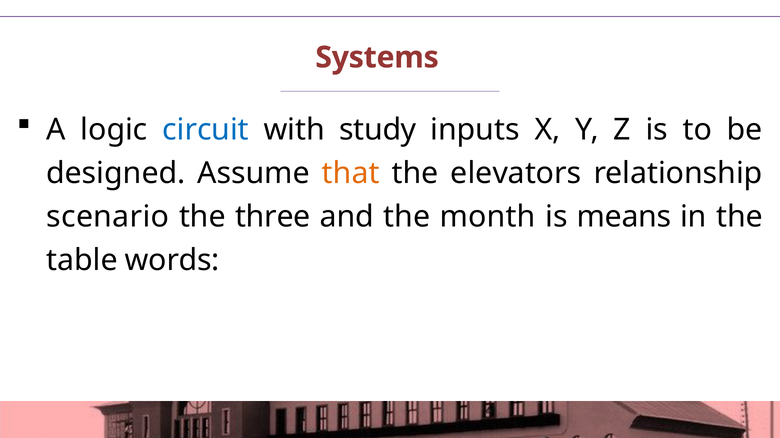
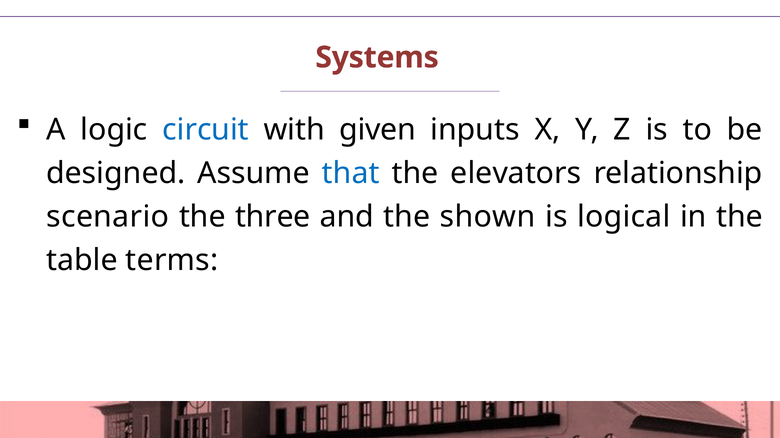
study: study -> given
that colour: orange -> blue
month: month -> shown
means: means -> logical
words: words -> terms
